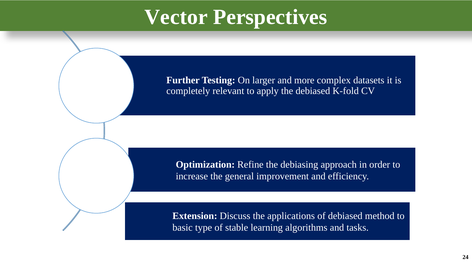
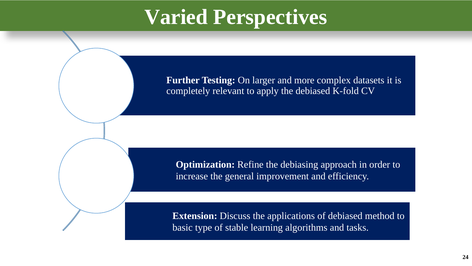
Vector: Vector -> Varied
